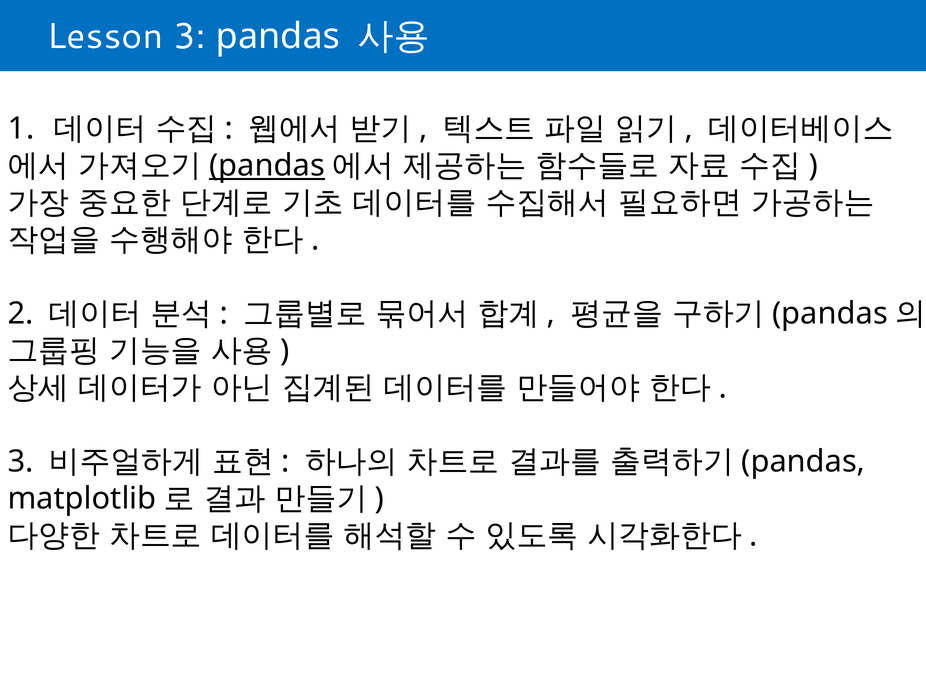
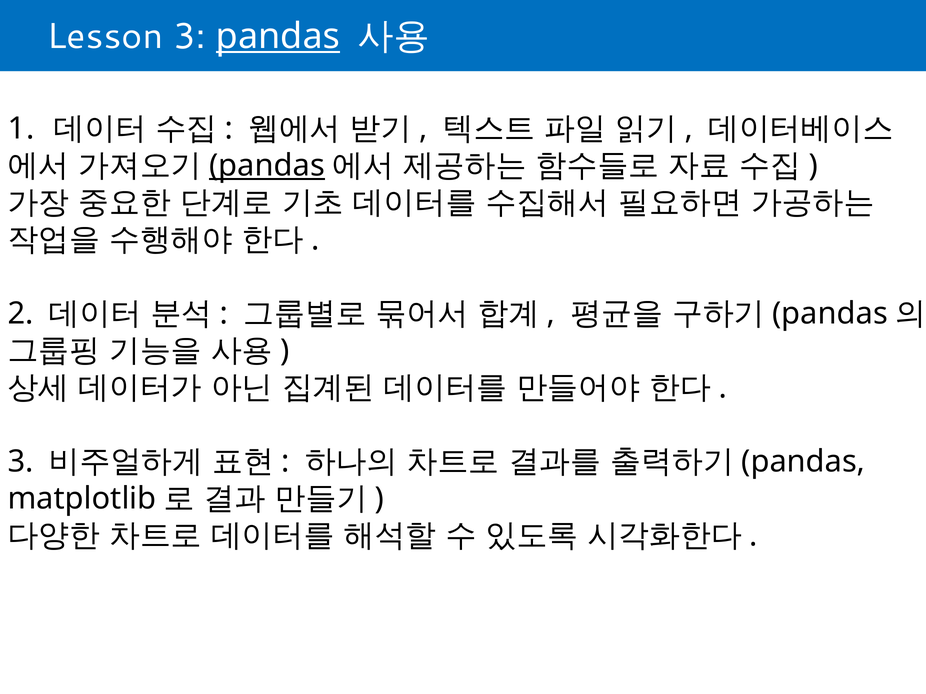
pandas at (278, 37) underline: none -> present
